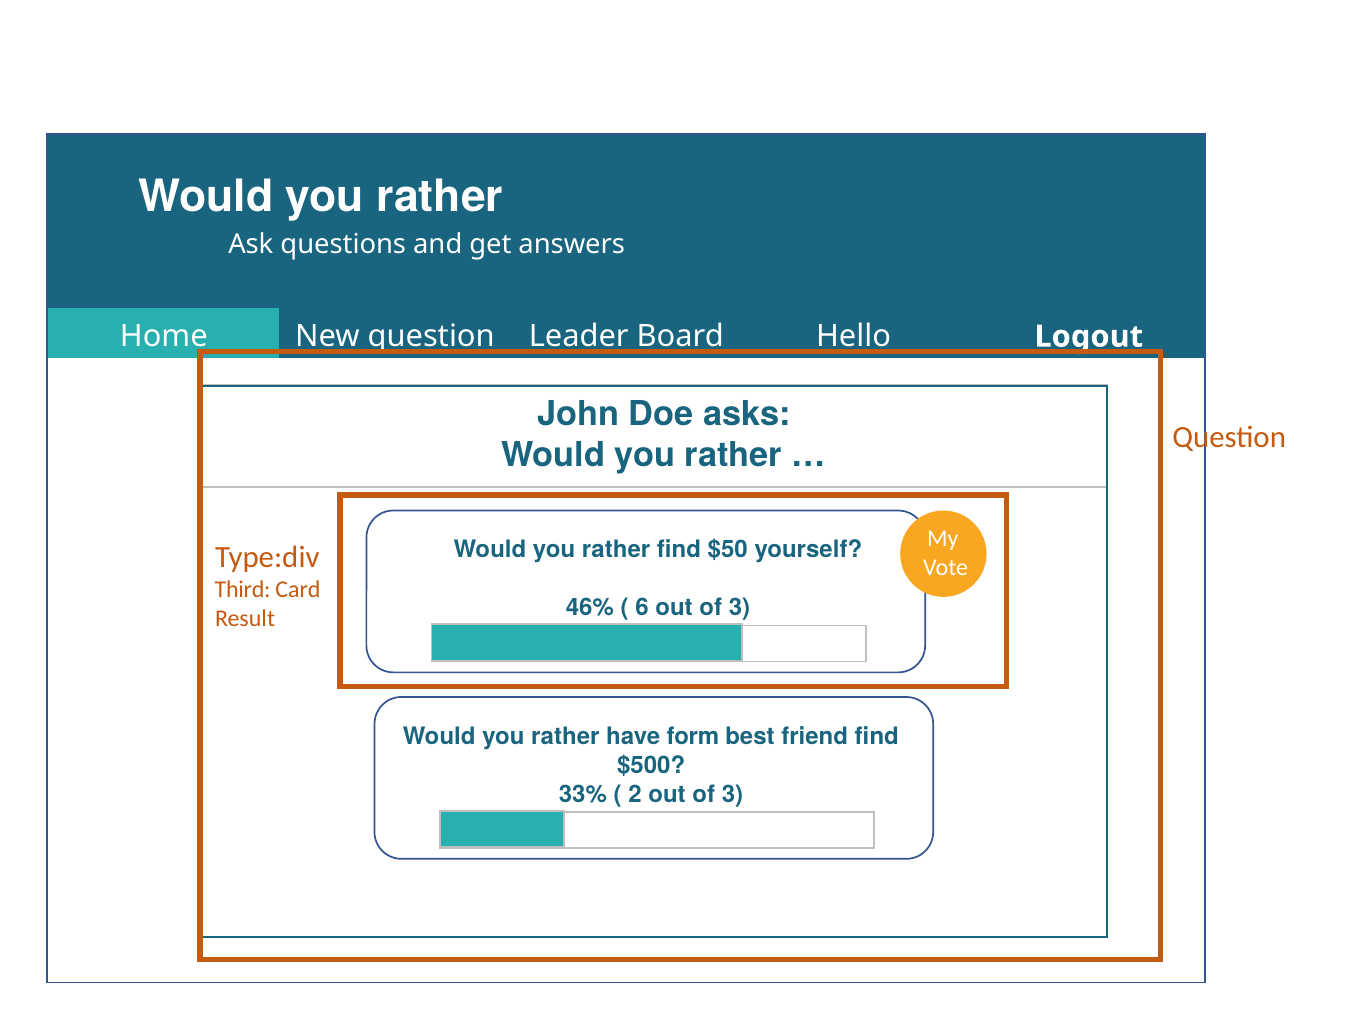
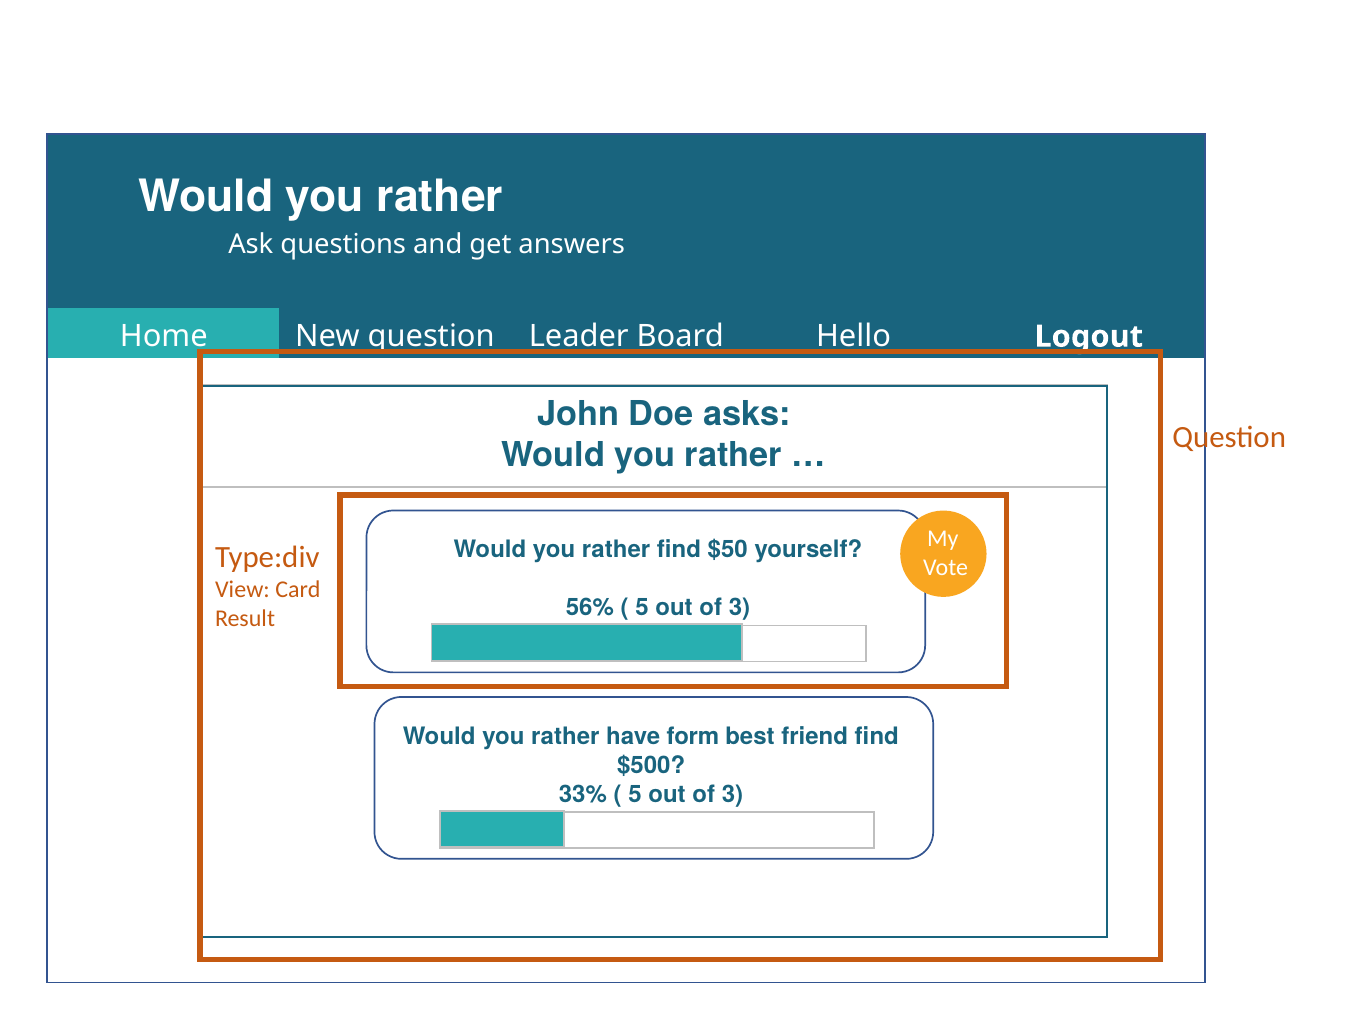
Third at (243, 590): Third -> View
46%: 46% -> 56%
6 at (642, 607): 6 -> 5
2 at (635, 794): 2 -> 5
